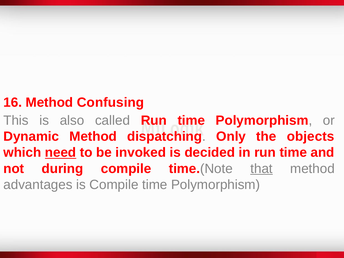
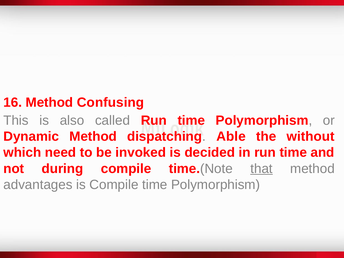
Only: Only -> Able
objects: objects -> without
need underline: present -> none
